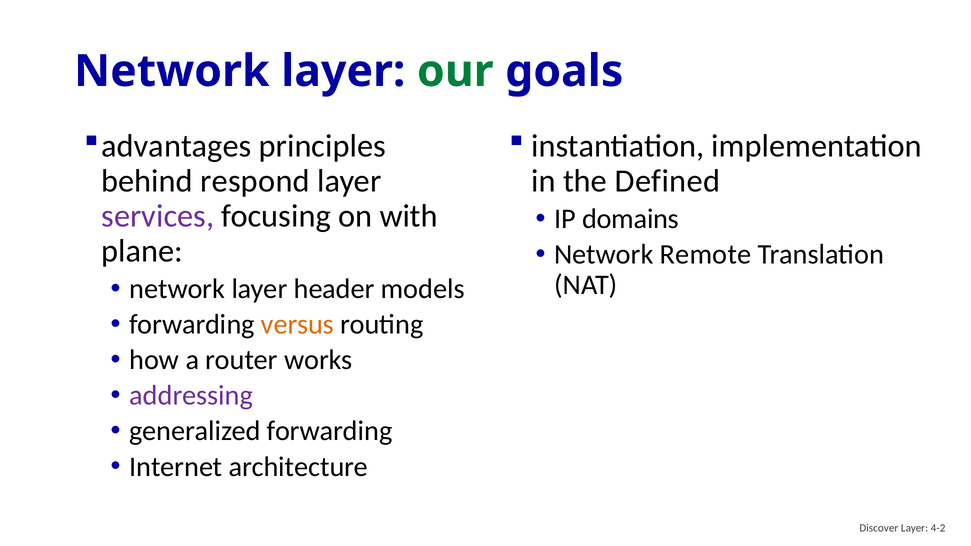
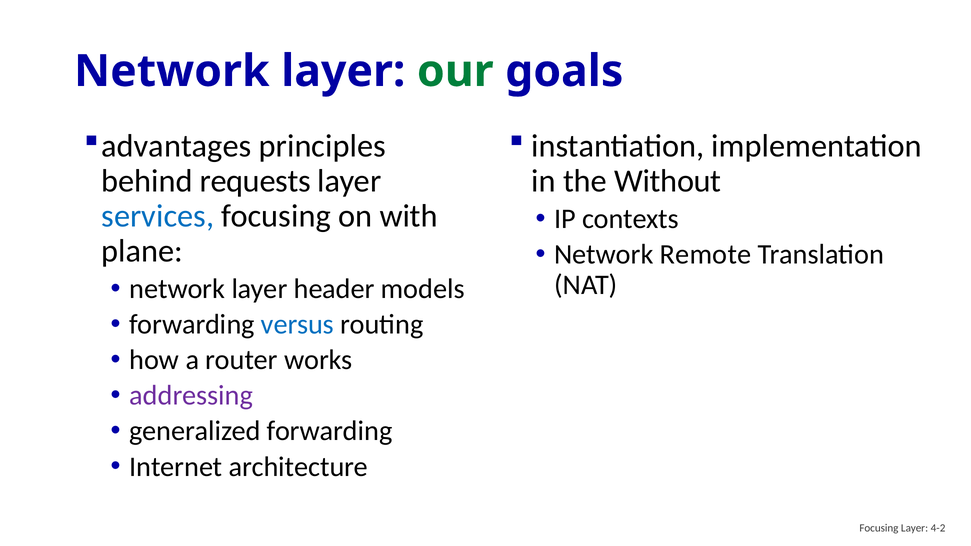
respond: respond -> requests
Defined: Defined -> Without
services colour: purple -> blue
domains: domains -> contexts
versus colour: orange -> blue
Discover at (879, 528): Discover -> Focusing
